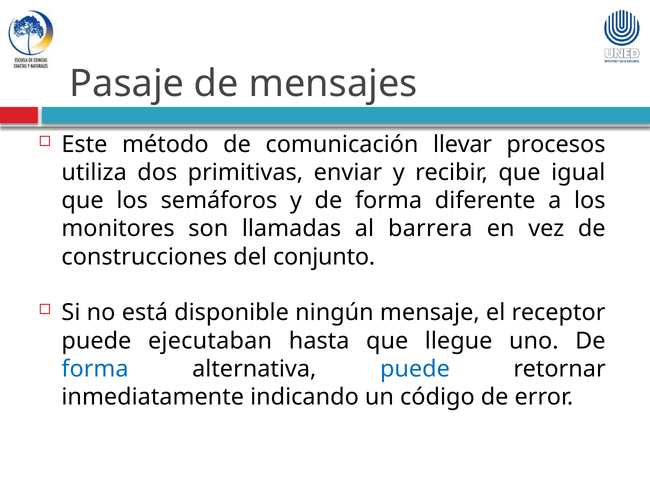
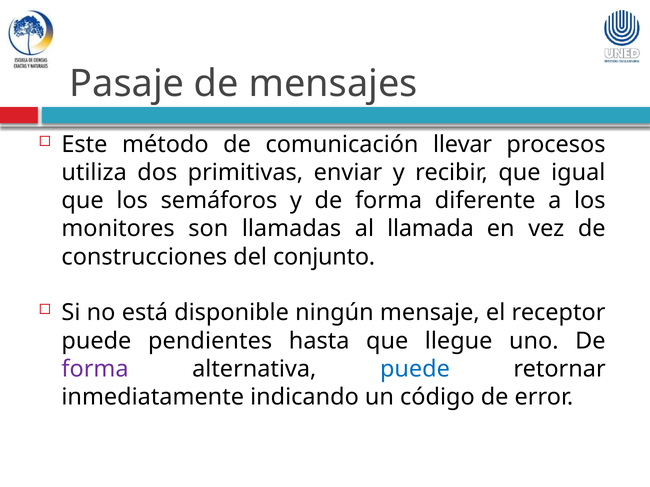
barrera: barrera -> llamada
ejecutaban: ejecutaban -> pendientes
forma at (95, 369) colour: blue -> purple
